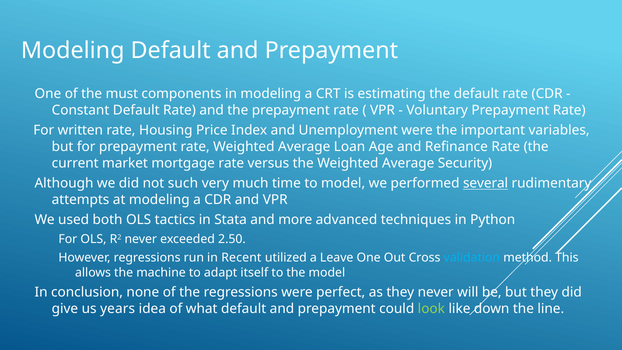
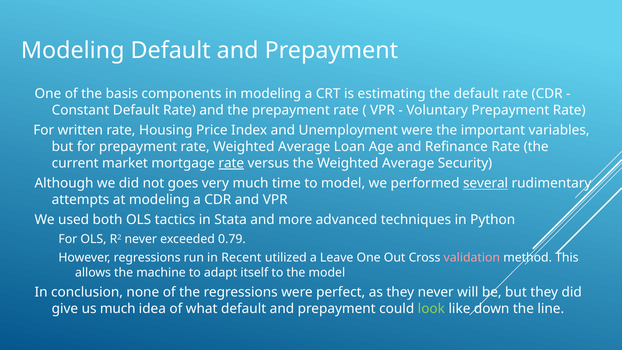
must: must -> basis
rate at (231, 163) underline: none -> present
such: such -> goes
2.50: 2.50 -> 0.79
validation colour: light blue -> pink
us years: years -> much
